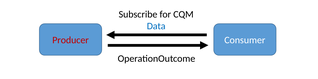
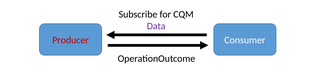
Data colour: blue -> purple
